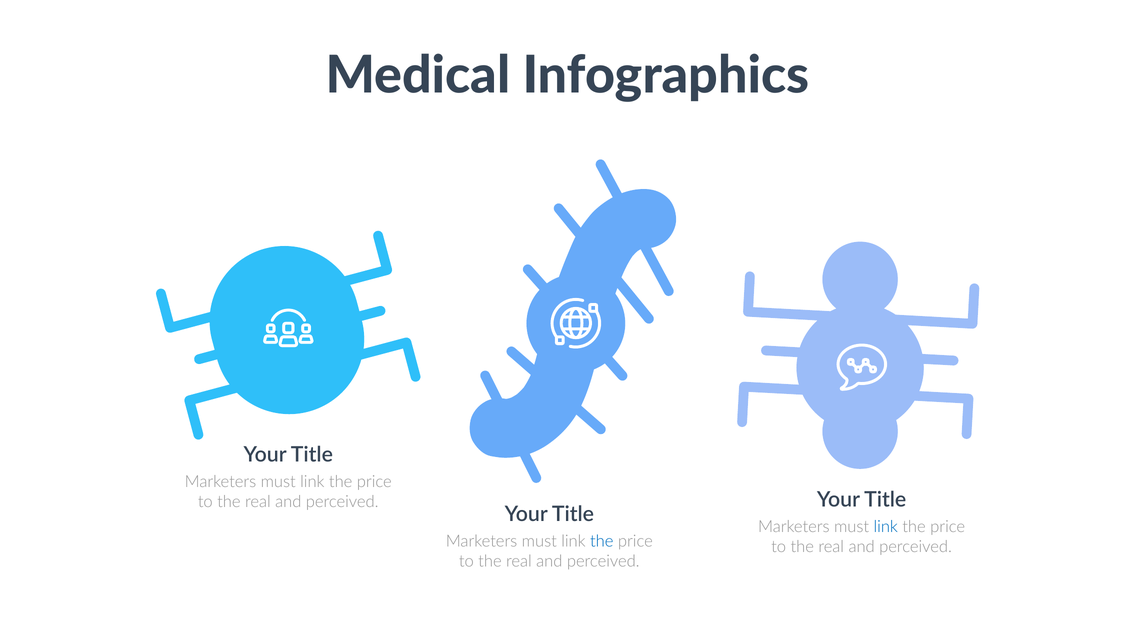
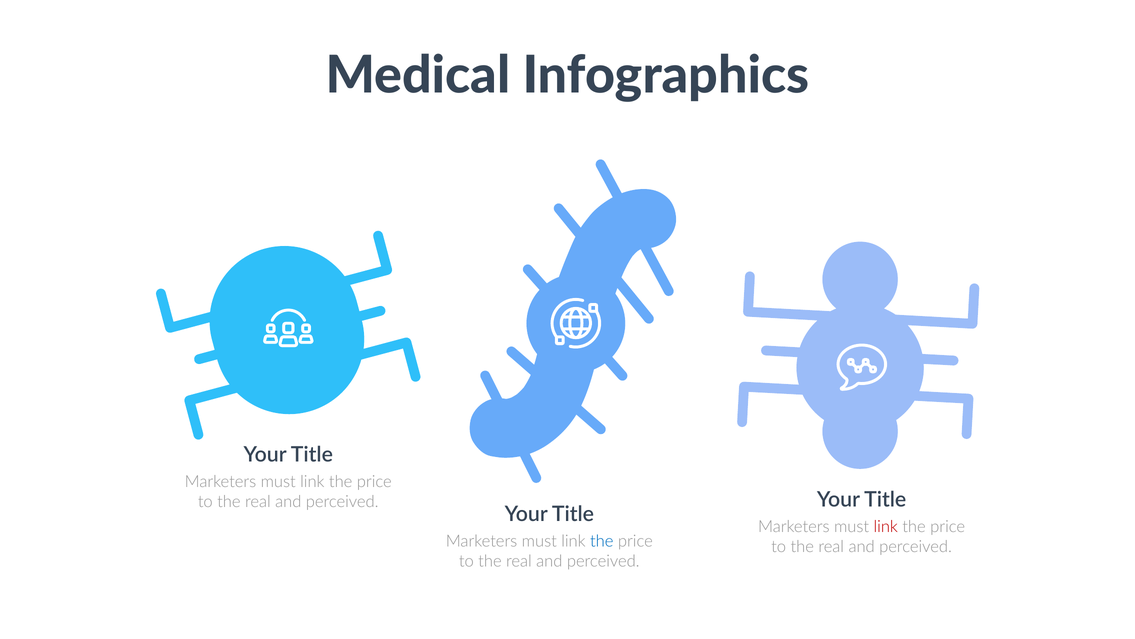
link at (886, 526) colour: blue -> red
